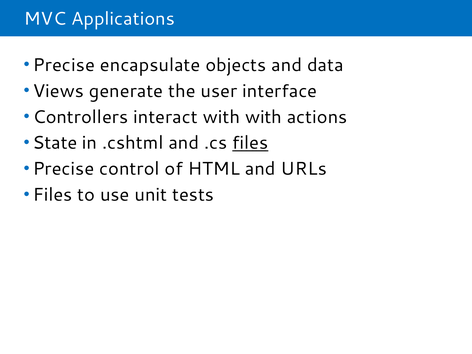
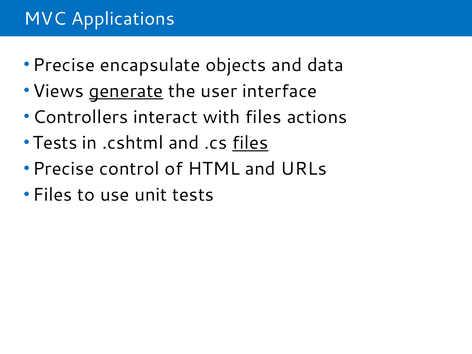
generate underline: none -> present
with with: with -> files
State at (55, 143): State -> Tests
